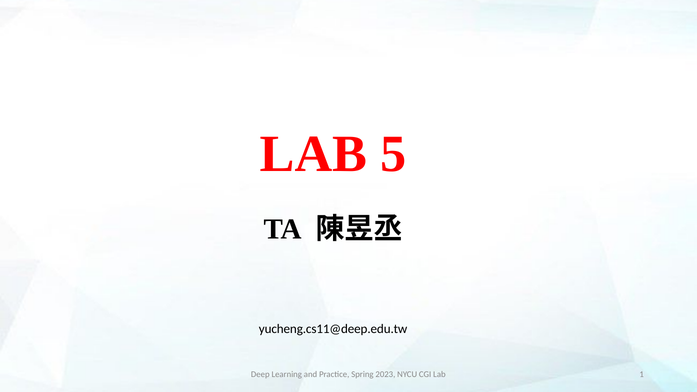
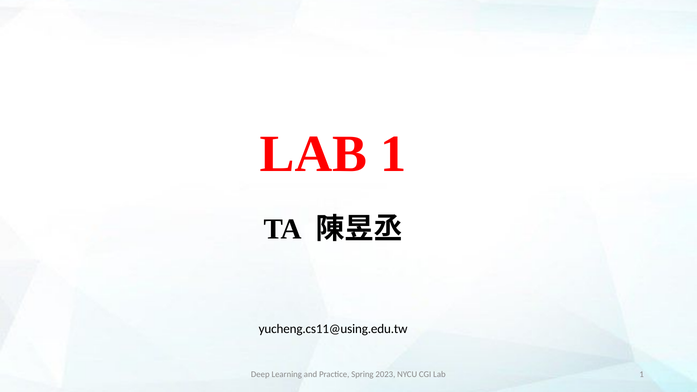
5 at (393, 154): 5 -> 1
yucheng.cs11@deep.edu.tw: yucheng.cs11@deep.edu.tw -> yucheng.cs11@using.edu.tw
